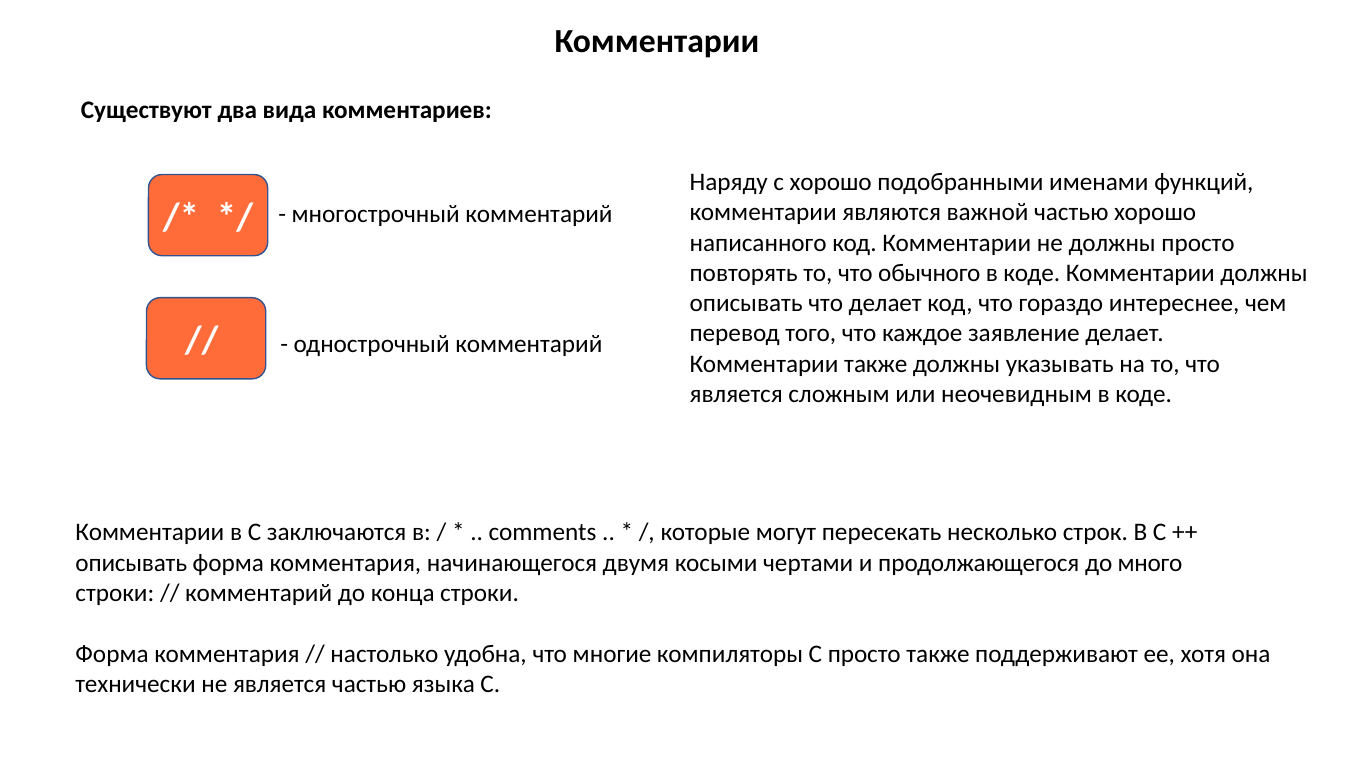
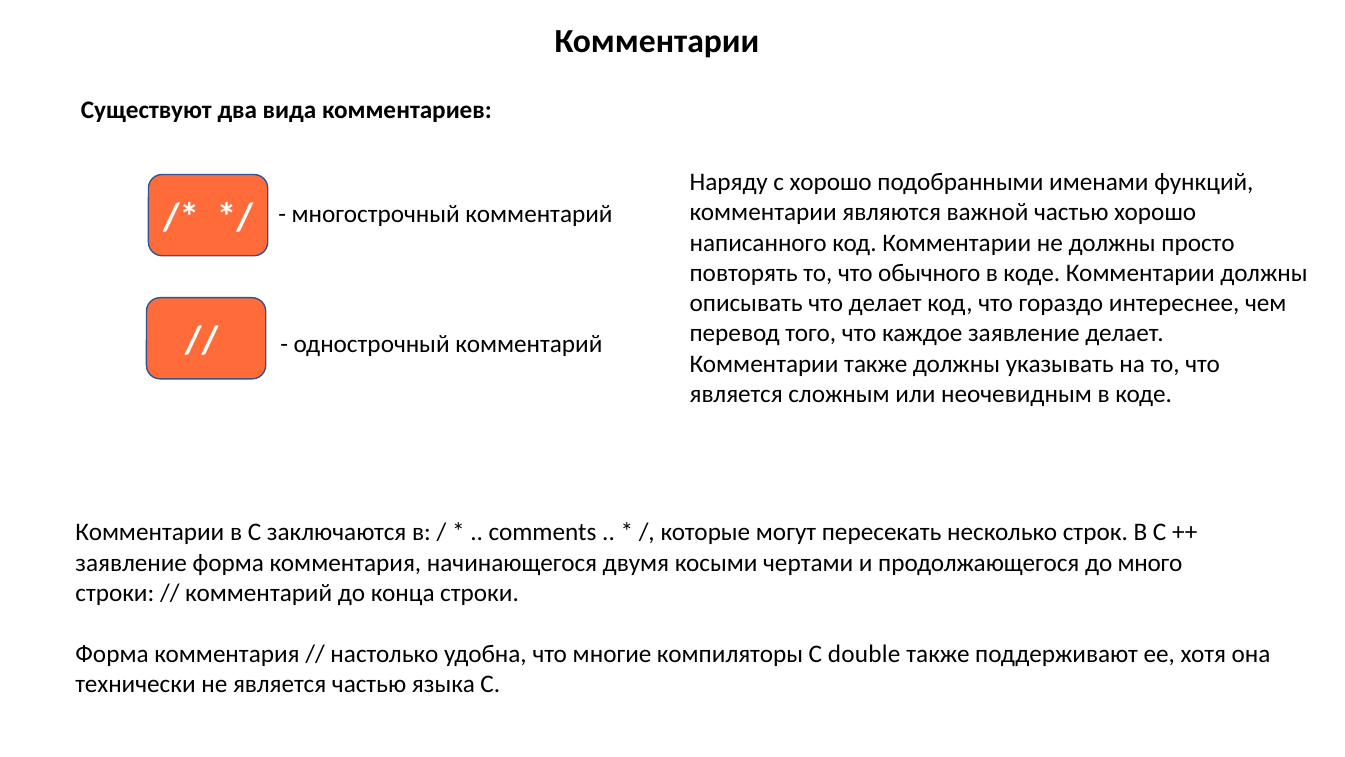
описывать at (131, 563): описывать -> заявление
C просто: просто -> double
